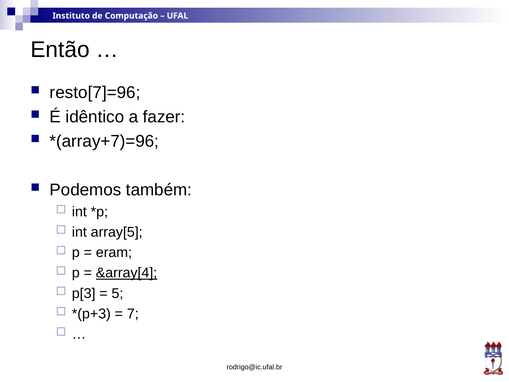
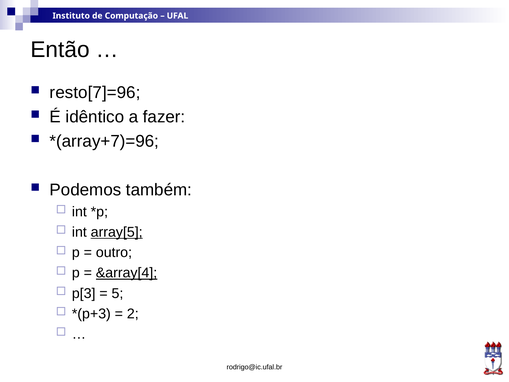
array[5 underline: none -> present
eram: eram -> outro
7: 7 -> 2
